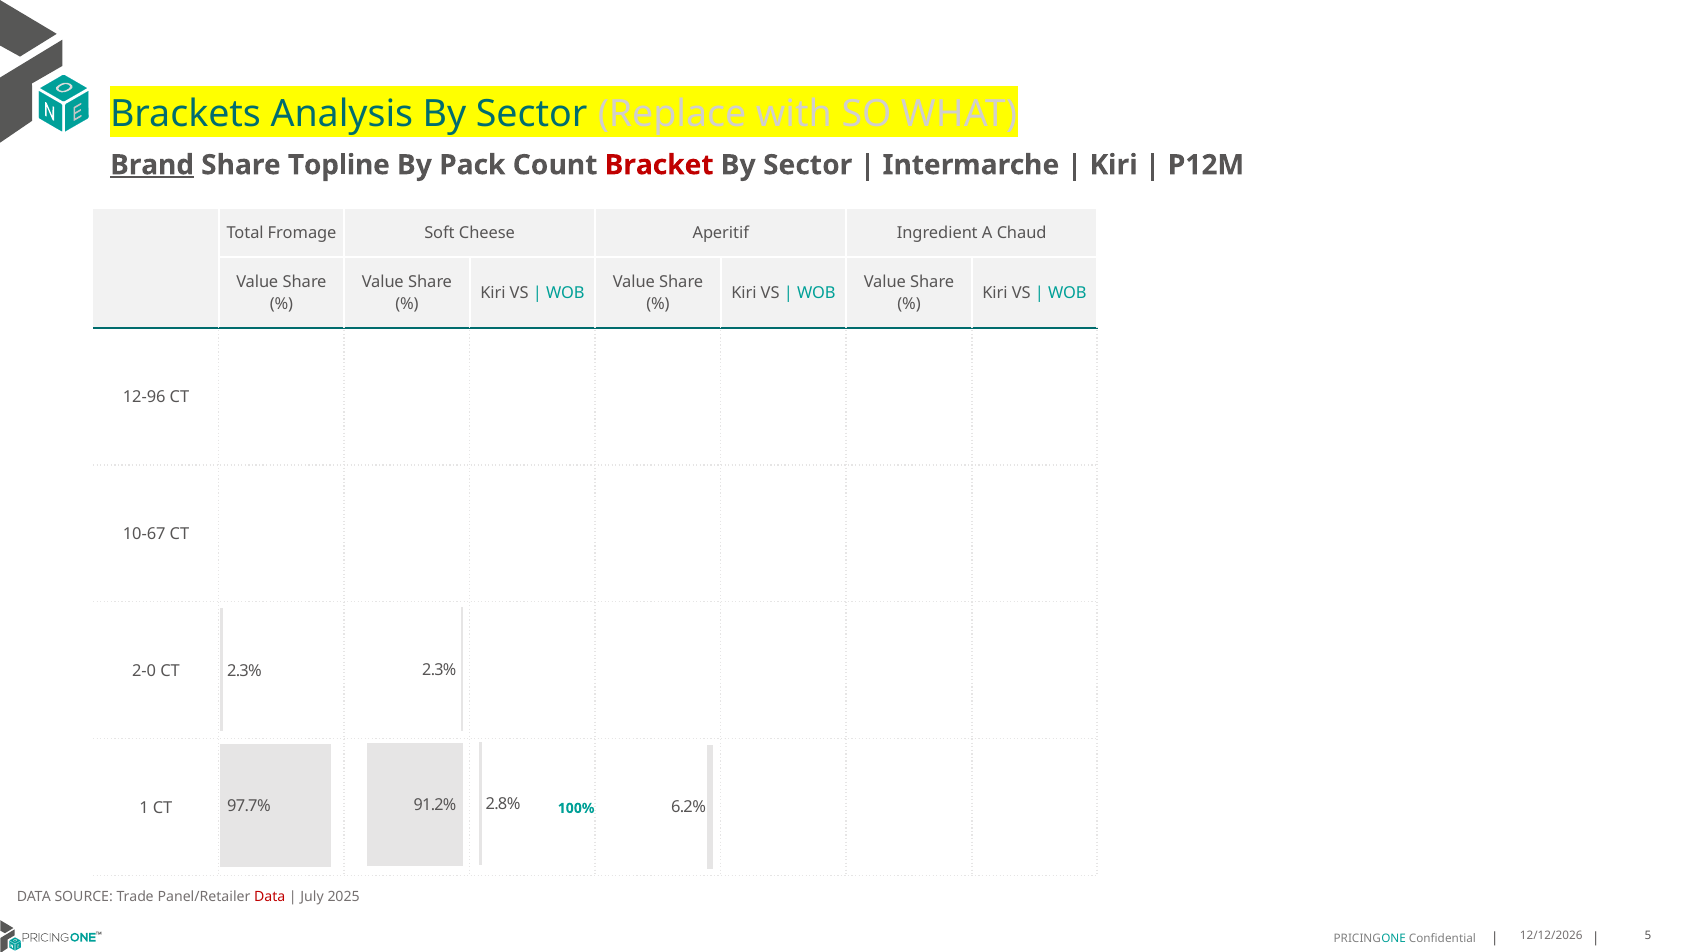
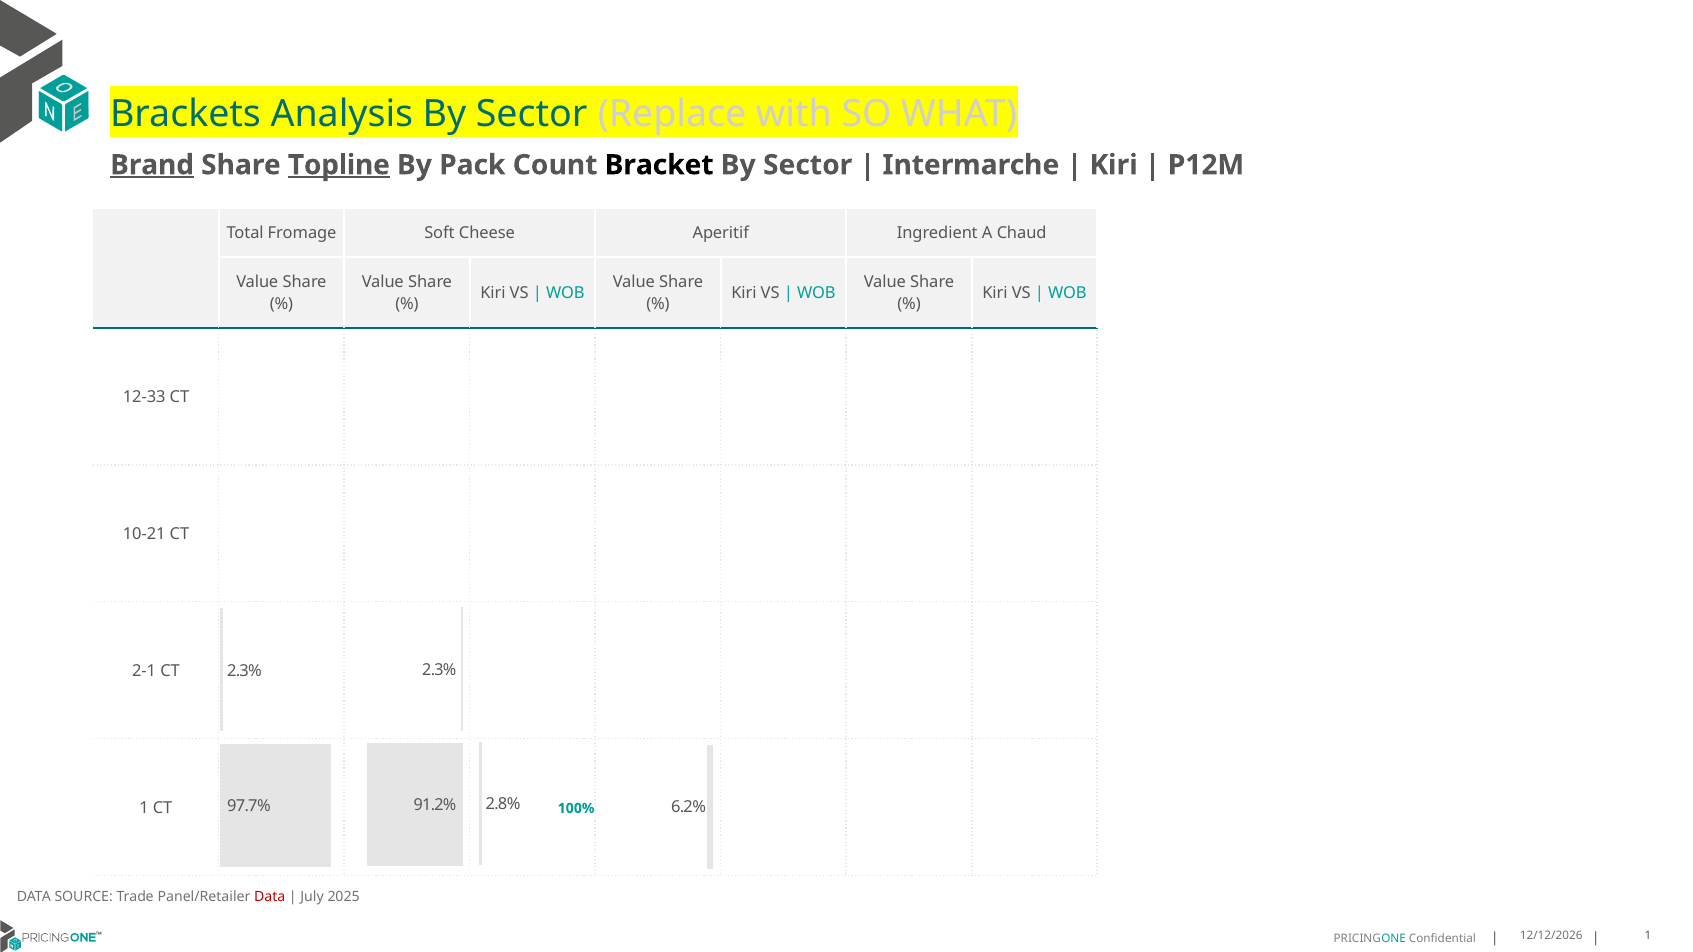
Topline underline: none -> present
Bracket colour: red -> black
12-96: 12-96 -> 12-33
10-67: 10-67 -> 10-21
2-0: 2-0 -> 2-1
5 at (1648, 936): 5 -> 1
